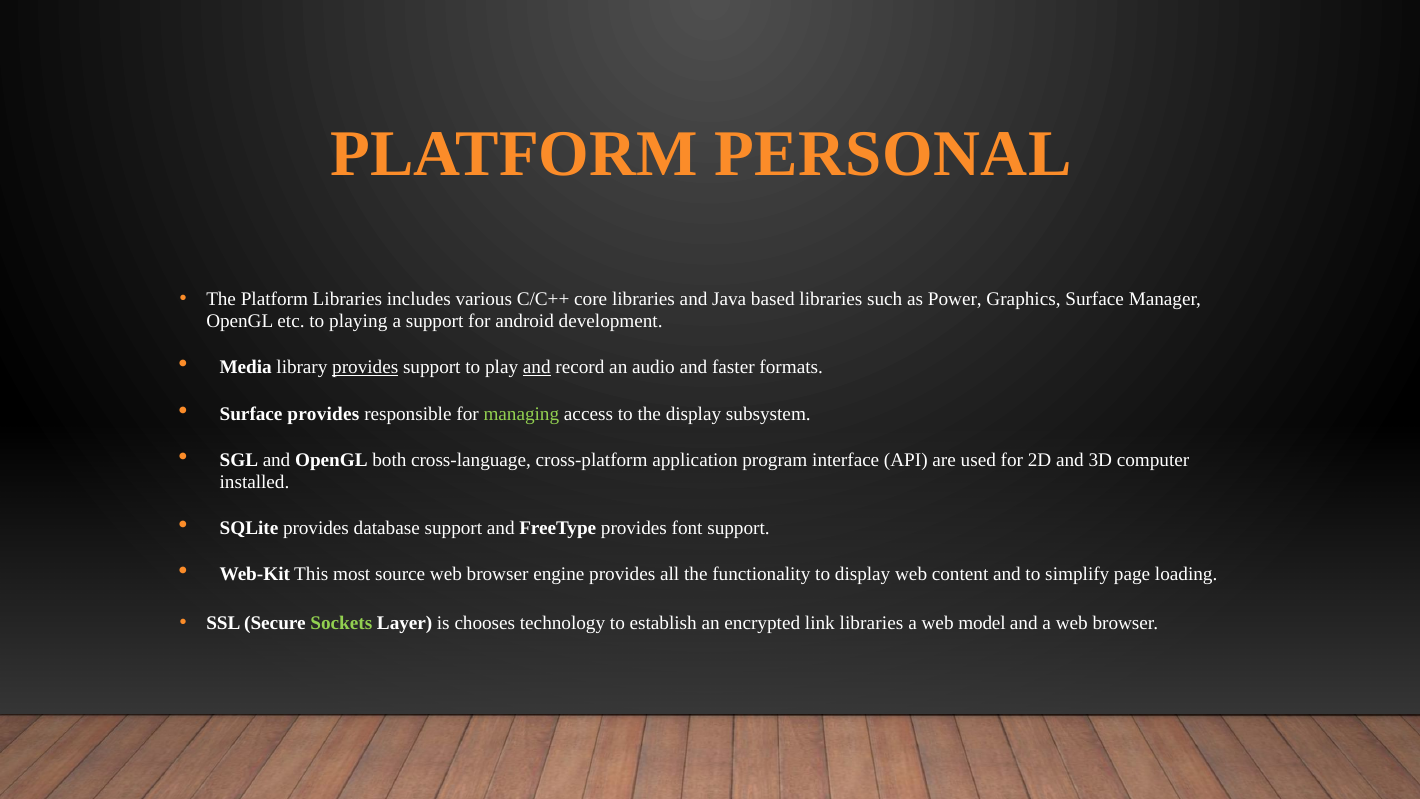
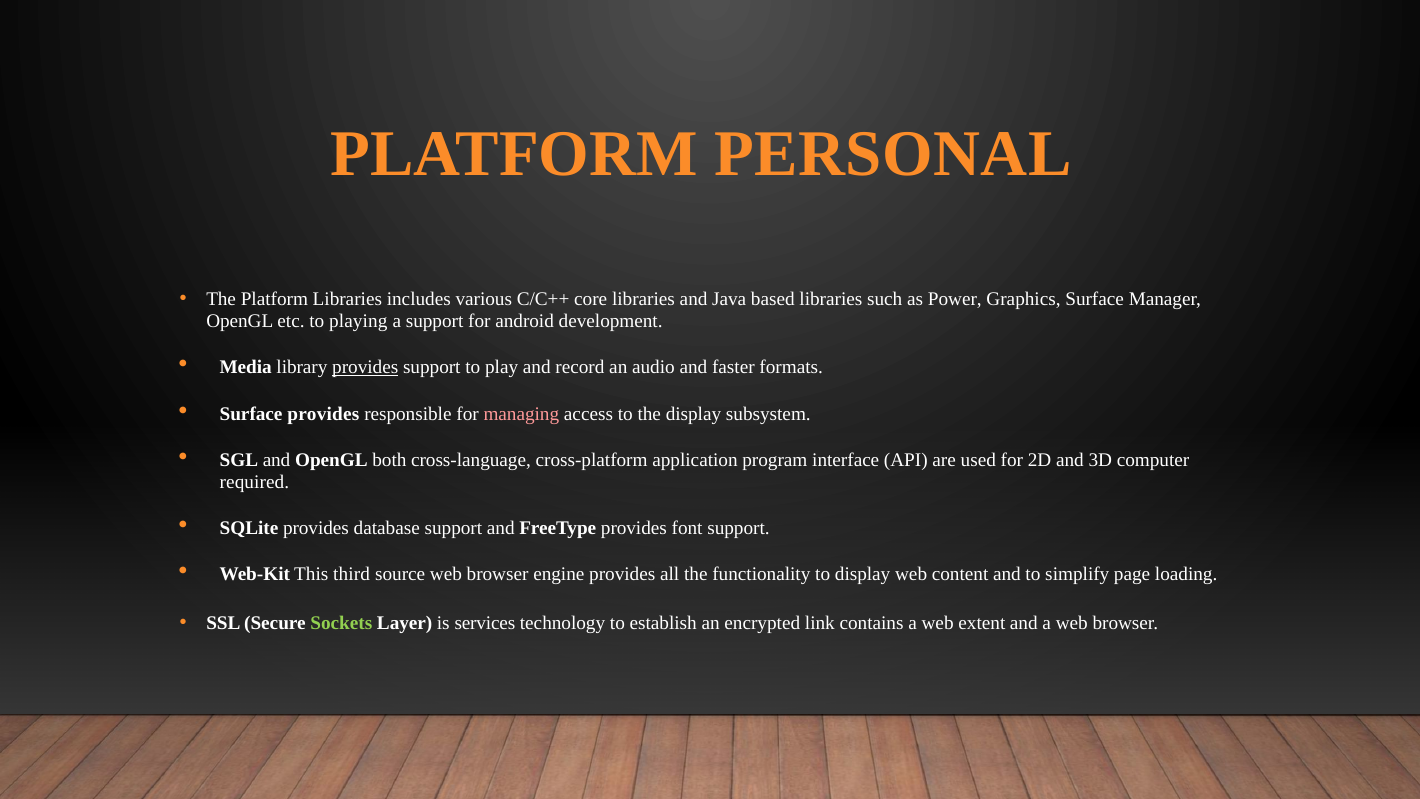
and at (537, 367) underline: present -> none
managing colour: light green -> pink
installed: installed -> required
most: most -> third
chooses: chooses -> services
link libraries: libraries -> contains
model: model -> extent
